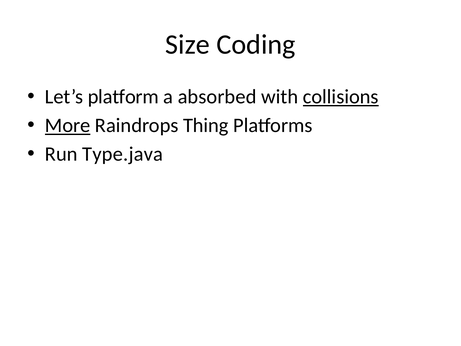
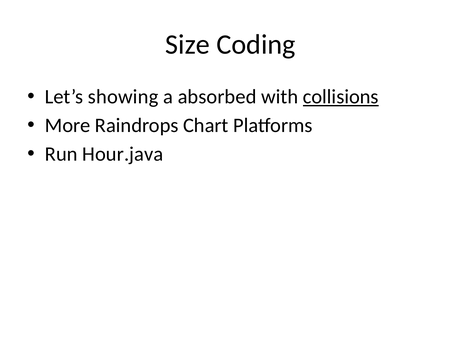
platform: platform -> showing
More underline: present -> none
Thing: Thing -> Chart
Type.java: Type.java -> Hour.java
